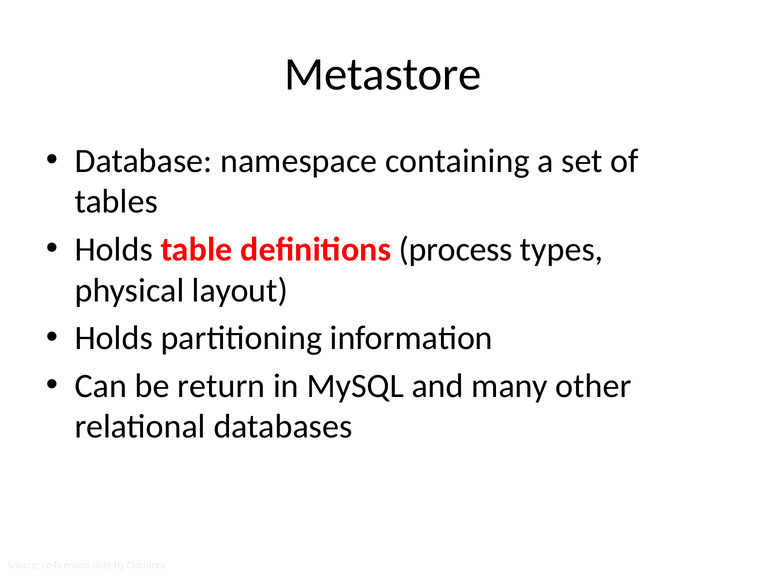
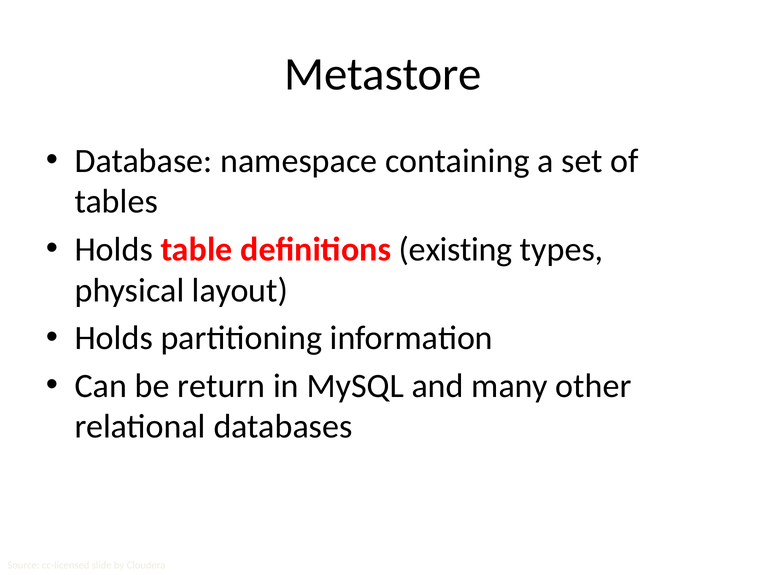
process: process -> existing
